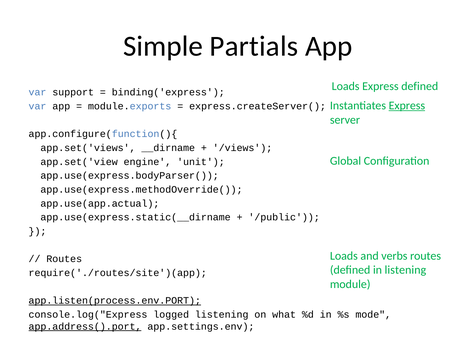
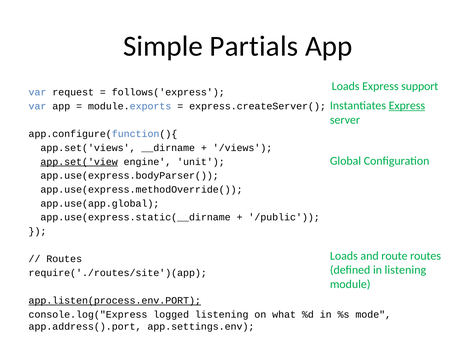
Express defined: defined -> support
support: support -> request
binding('express: binding('express -> follows('express
app.set('view underline: none -> present
app.use(app.actual: app.use(app.actual -> app.use(app.global
verbs: verbs -> route
app.address().port underline: present -> none
